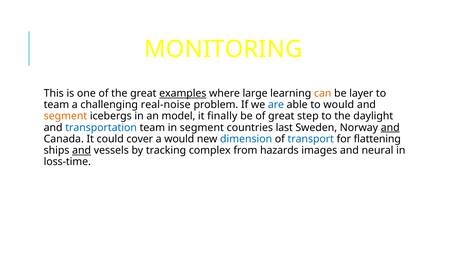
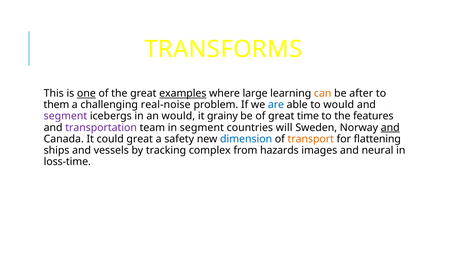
MONITORING: MONITORING -> TRANSFORMS
one underline: none -> present
layer: layer -> after
team at (56, 105): team -> them
segment at (65, 116) colour: orange -> purple
an model: model -> would
finally: finally -> grainy
step: step -> time
daylight: daylight -> features
transportation colour: blue -> purple
last: last -> will
could cover: cover -> great
a would: would -> safety
transport colour: blue -> orange
and at (82, 150) underline: present -> none
